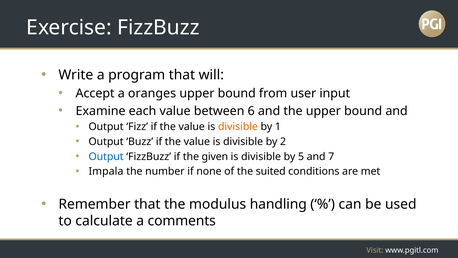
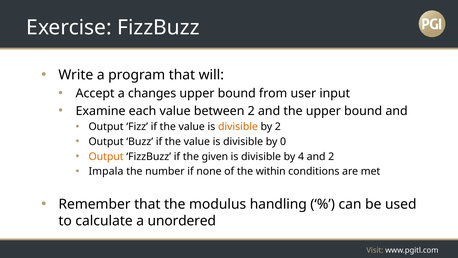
oranges: oranges -> changes
between 6: 6 -> 2
by 1: 1 -> 2
2: 2 -> 0
Output at (106, 156) colour: blue -> orange
5: 5 -> 4
and 7: 7 -> 2
suited: suited -> within
comments: comments -> unordered
